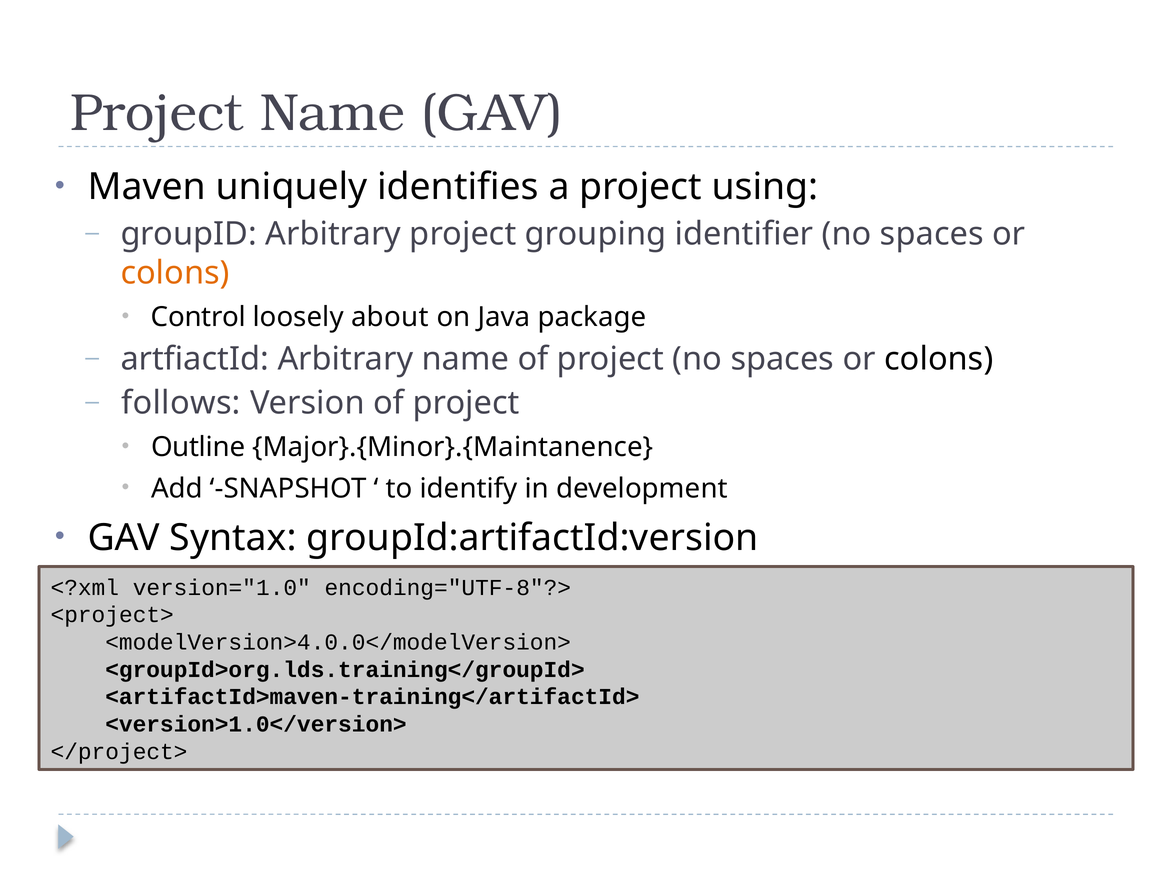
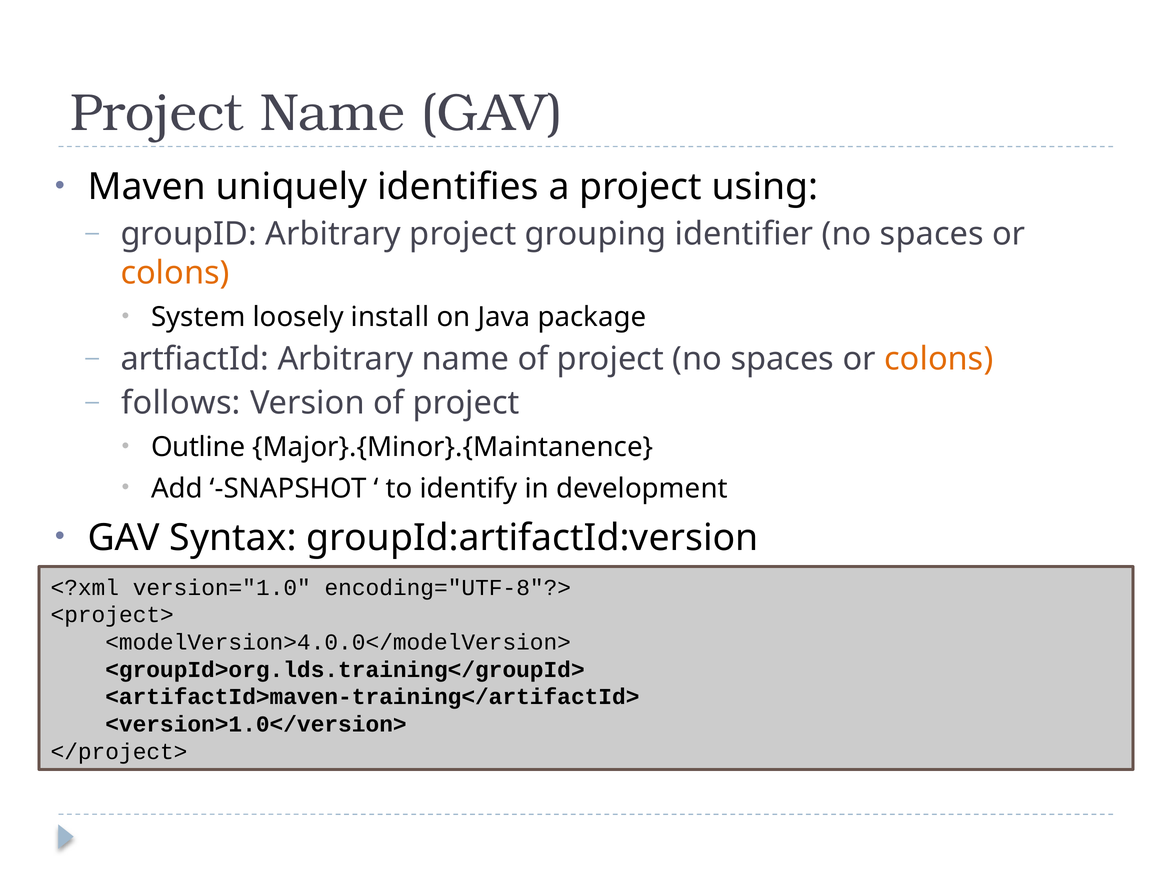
Control: Control -> System
about: about -> install
colons at (939, 359) colour: black -> orange
